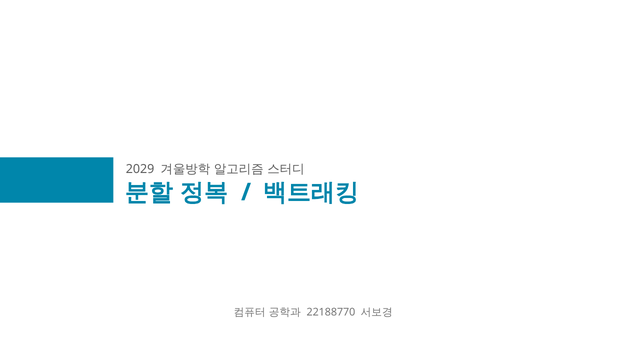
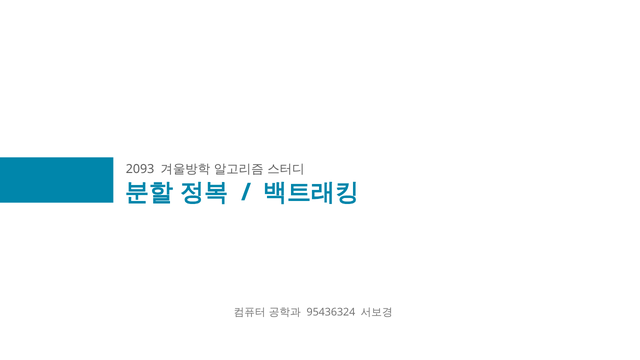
2029: 2029 -> 2093
22188770: 22188770 -> 95436324
